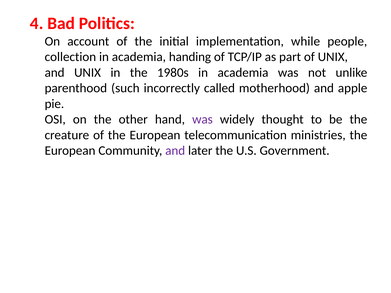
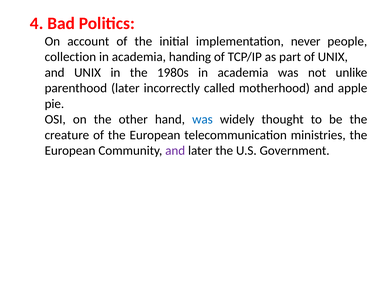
while: while -> never
parenthood such: such -> later
was at (202, 120) colour: purple -> blue
